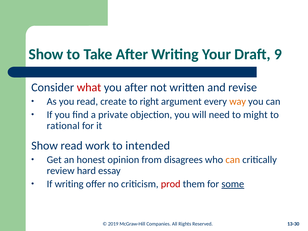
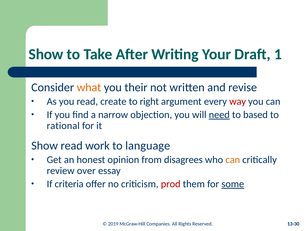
9: 9 -> 1
what colour: red -> orange
you after: after -> their
way colour: orange -> red
private: private -> narrow
need underline: none -> present
might: might -> based
intended: intended -> language
hard: hard -> over
If writing: writing -> criteria
